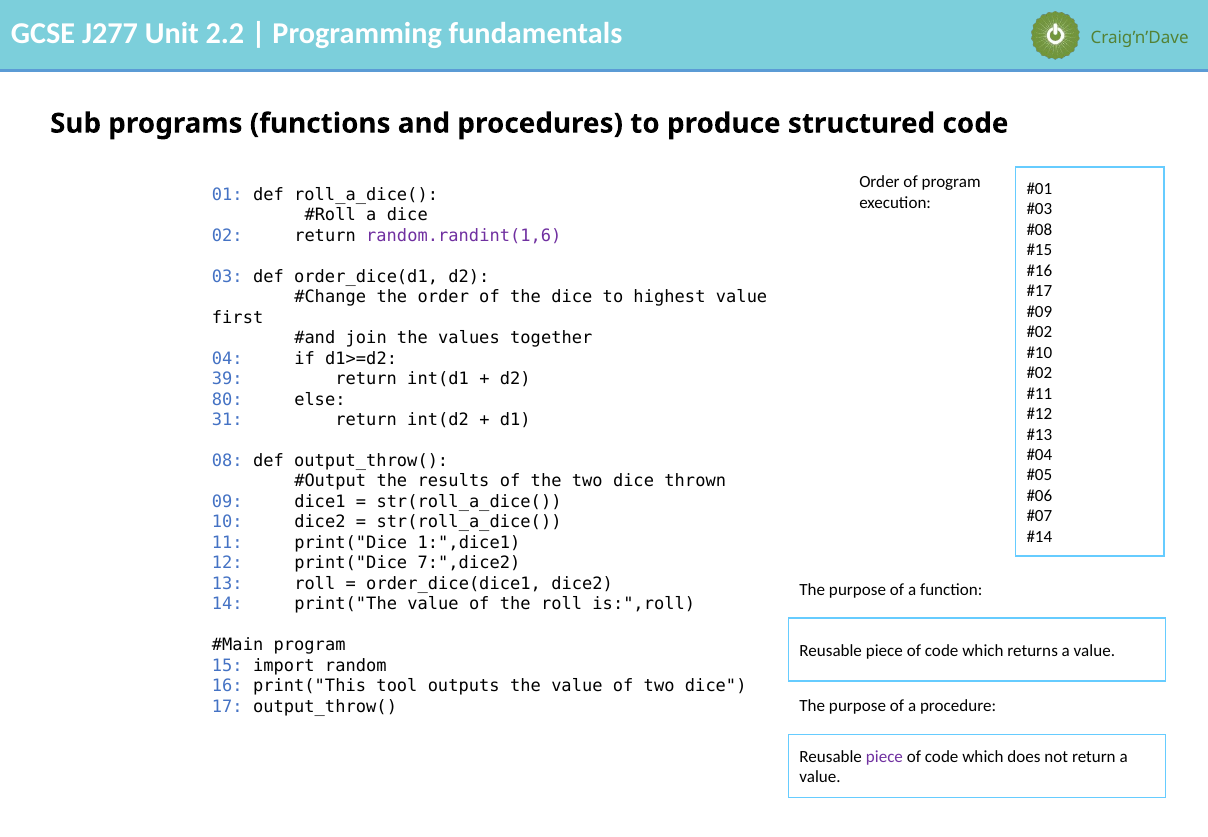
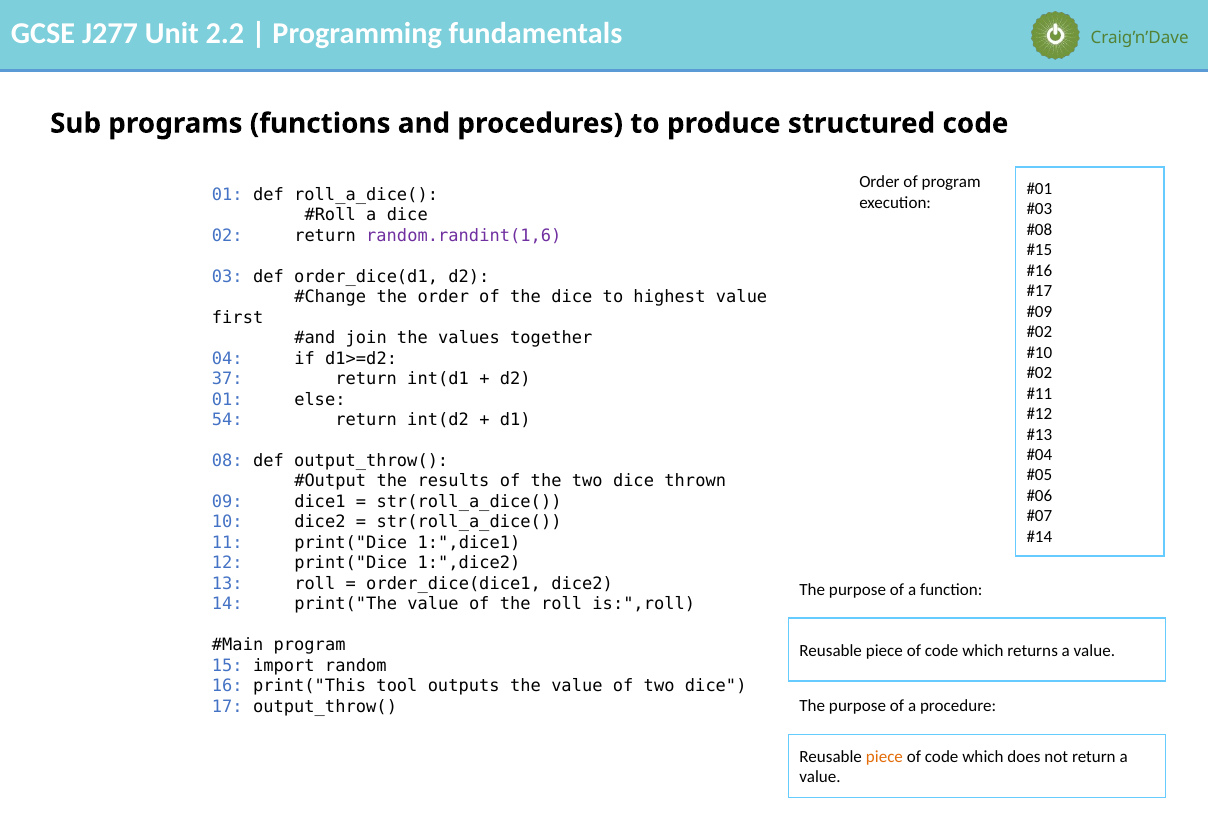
39: 39 -> 37
80 at (227, 399): 80 -> 01
31: 31 -> 54
7:",dice2: 7:",dice2 -> 1:",dice2
piece at (884, 756) colour: purple -> orange
